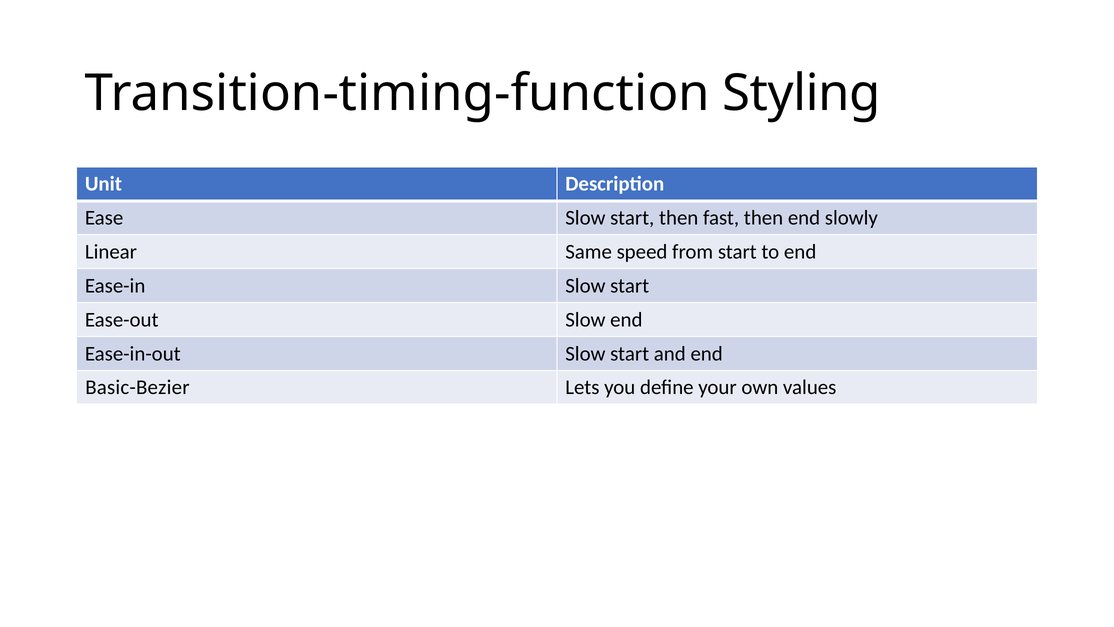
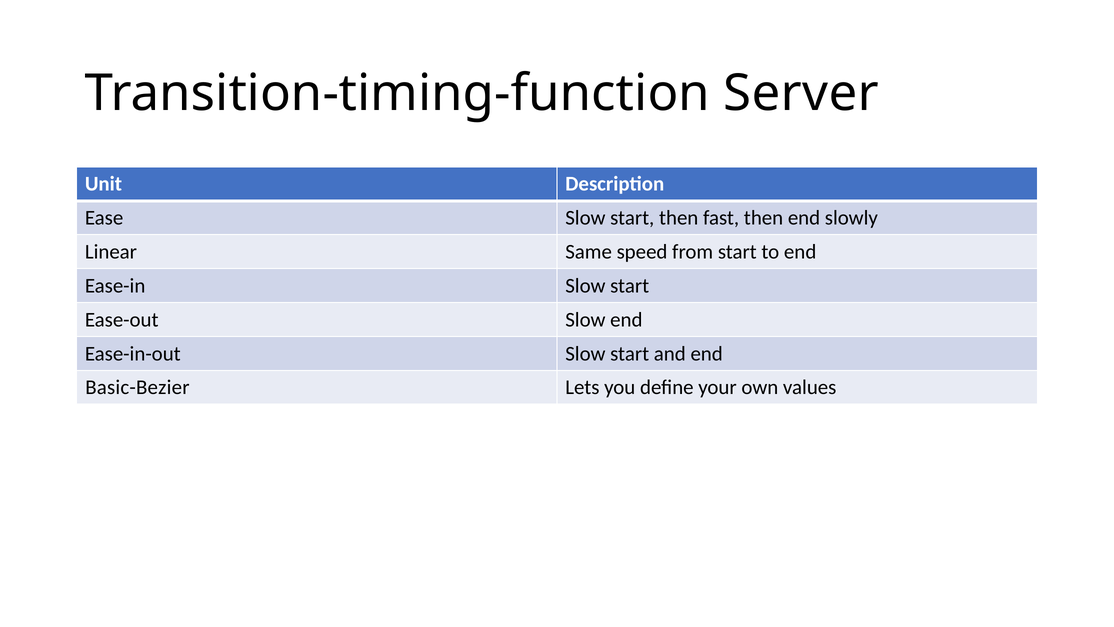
Styling: Styling -> Server
